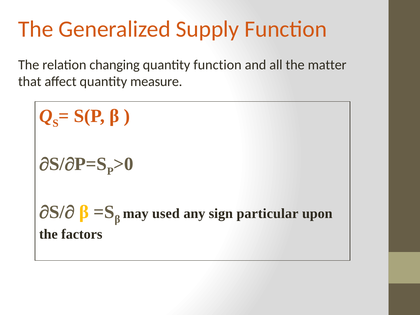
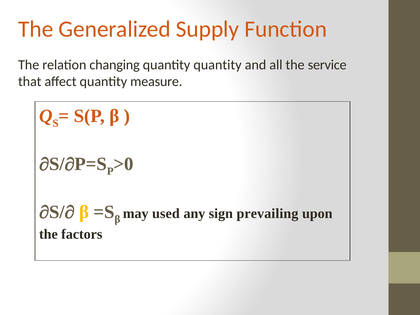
quantity function: function -> quantity
matter: matter -> service
particular: particular -> prevailing
